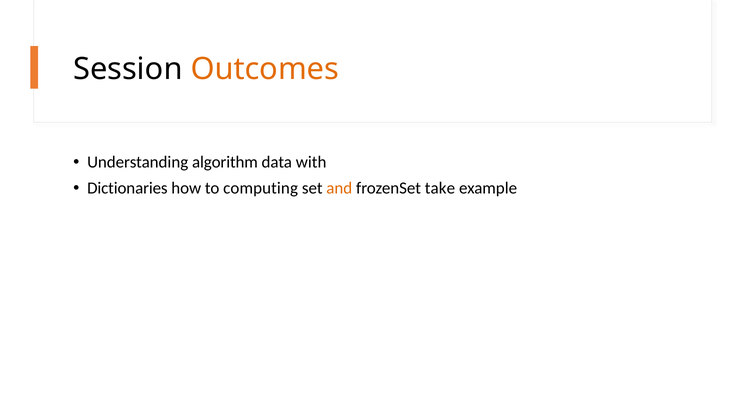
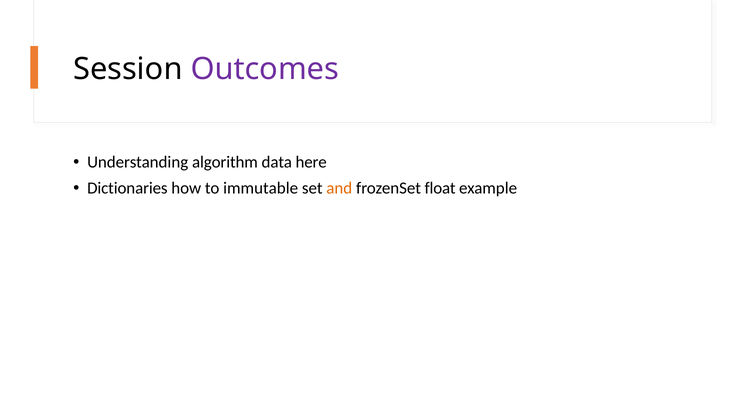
Outcomes colour: orange -> purple
with: with -> here
computing: computing -> immutable
take: take -> float
